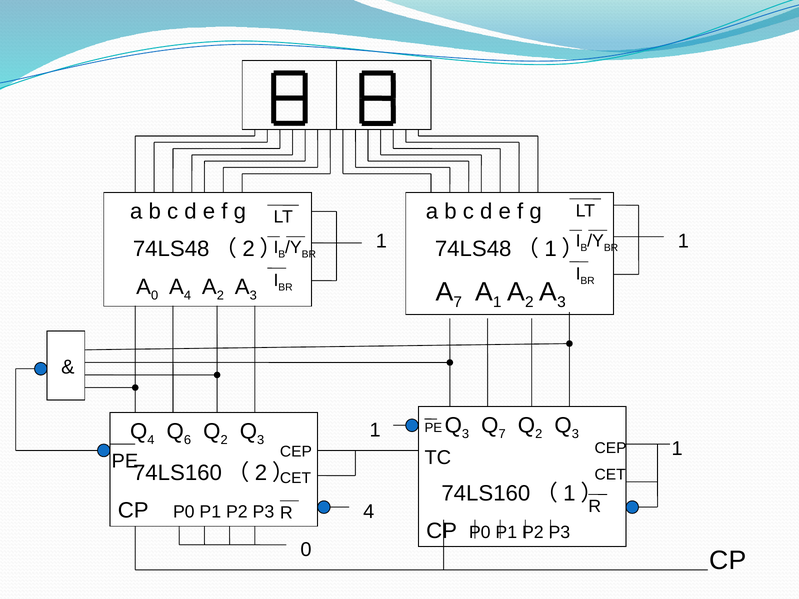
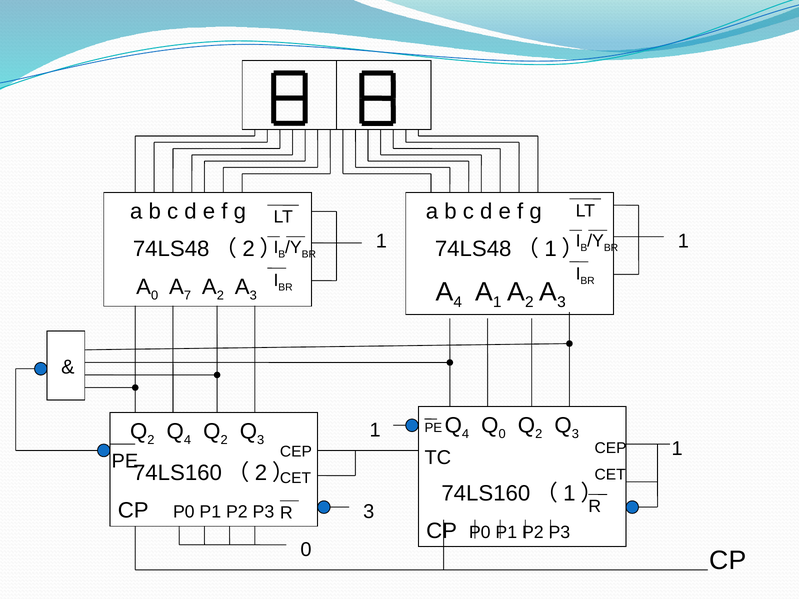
A 4: 4 -> 7
A 7: 7 -> 4
3 at (465, 434): 3 -> 4
7 at (502, 434): 7 -> 0
4 at (151, 440): 4 -> 2
6 at (187, 440): 6 -> 4
R 4: 4 -> 3
